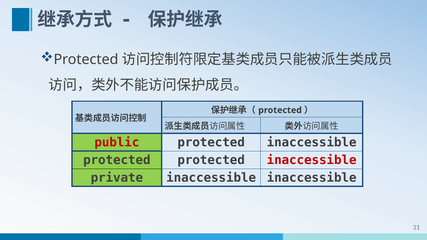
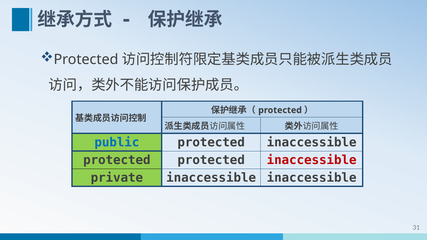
public colour: red -> blue
